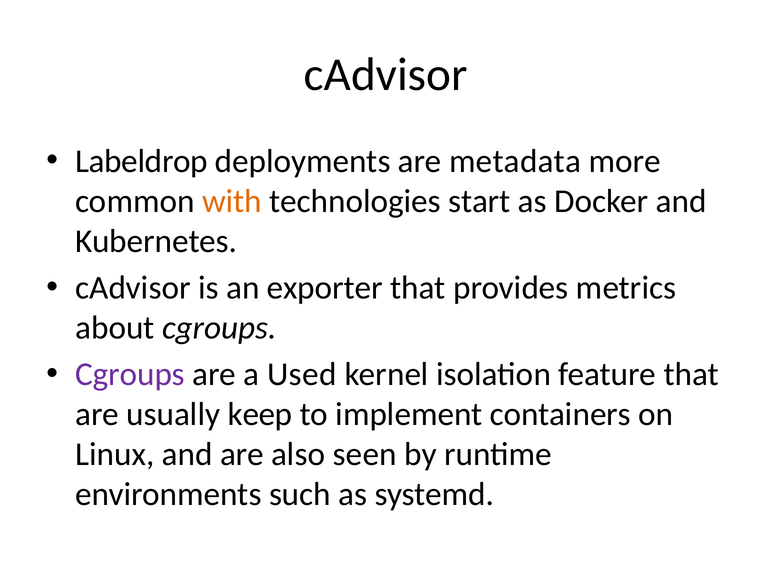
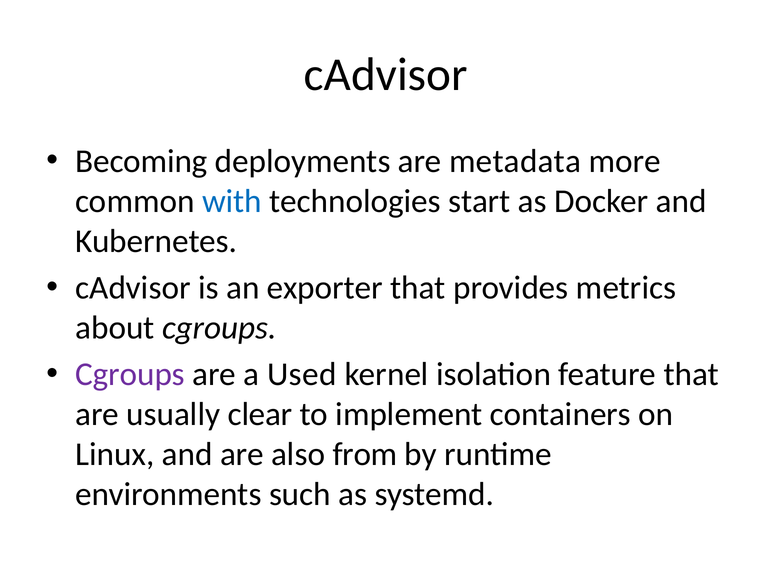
Labeldrop: Labeldrop -> Becoming
with colour: orange -> blue
keep: keep -> clear
seen: seen -> from
